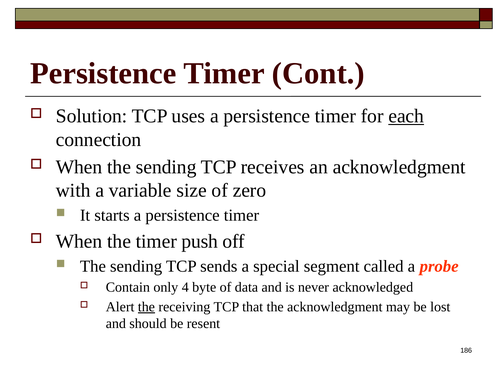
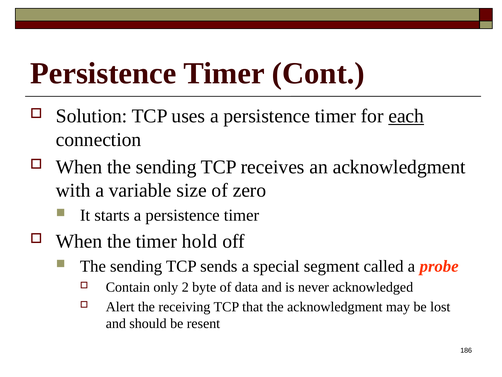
push: push -> hold
4: 4 -> 2
the at (146, 306) underline: present -> none
